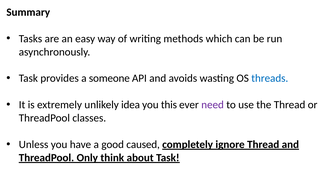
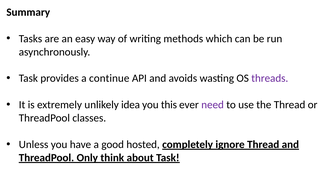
someone: someone -> continue
threads colour: blue -> purple
caused: caused -> hosted
